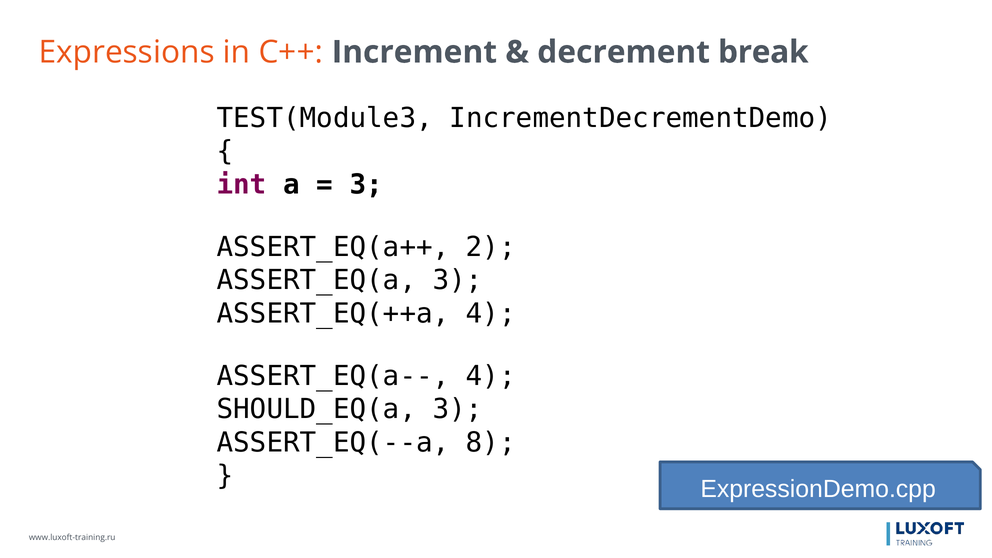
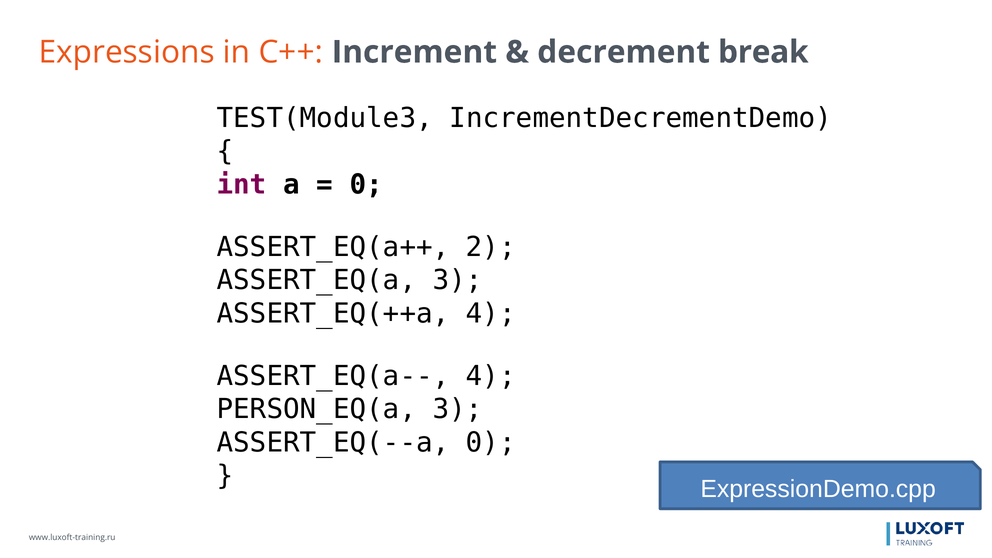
3 at (366, 184): 3 -> 0
SHOULD_EQ(a: SHOULD_EQ(a -> PERSON_EQ(a
ASSERT_EQ(--a 8: 8 -> 0
